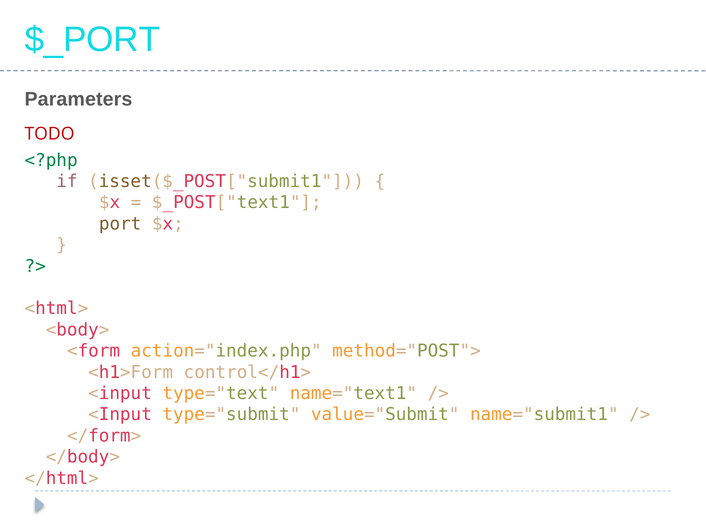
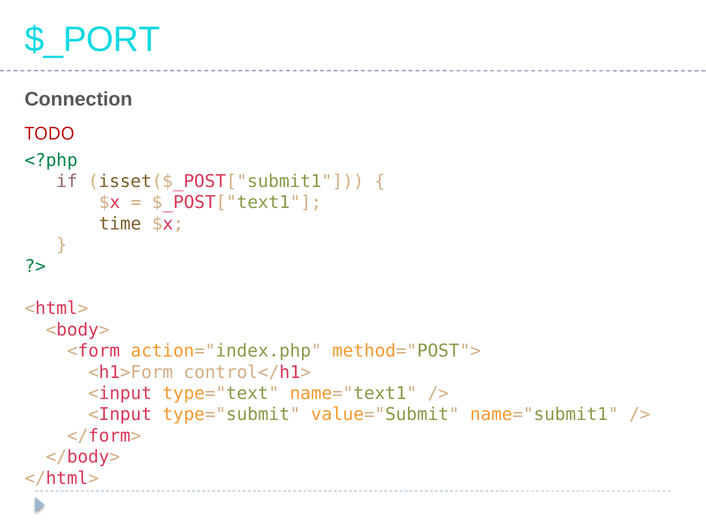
Parameters: Parameters -> Connection
port: port -> time
